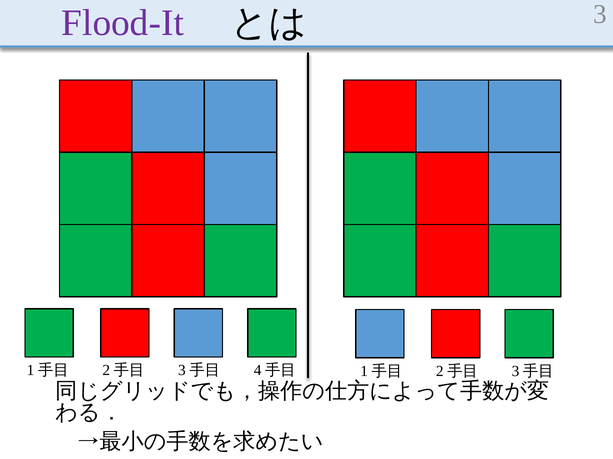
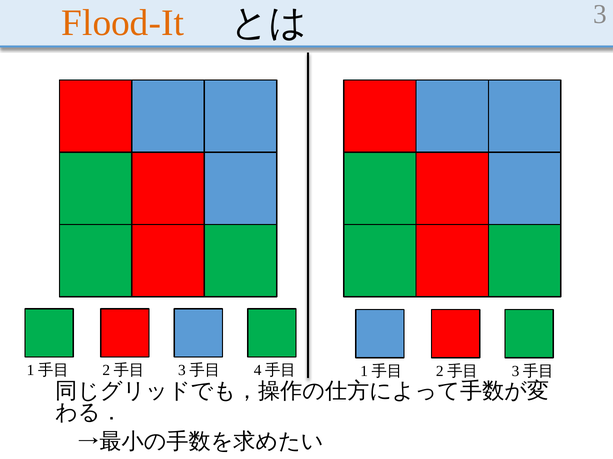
Flood-It colour: purple -> orange
